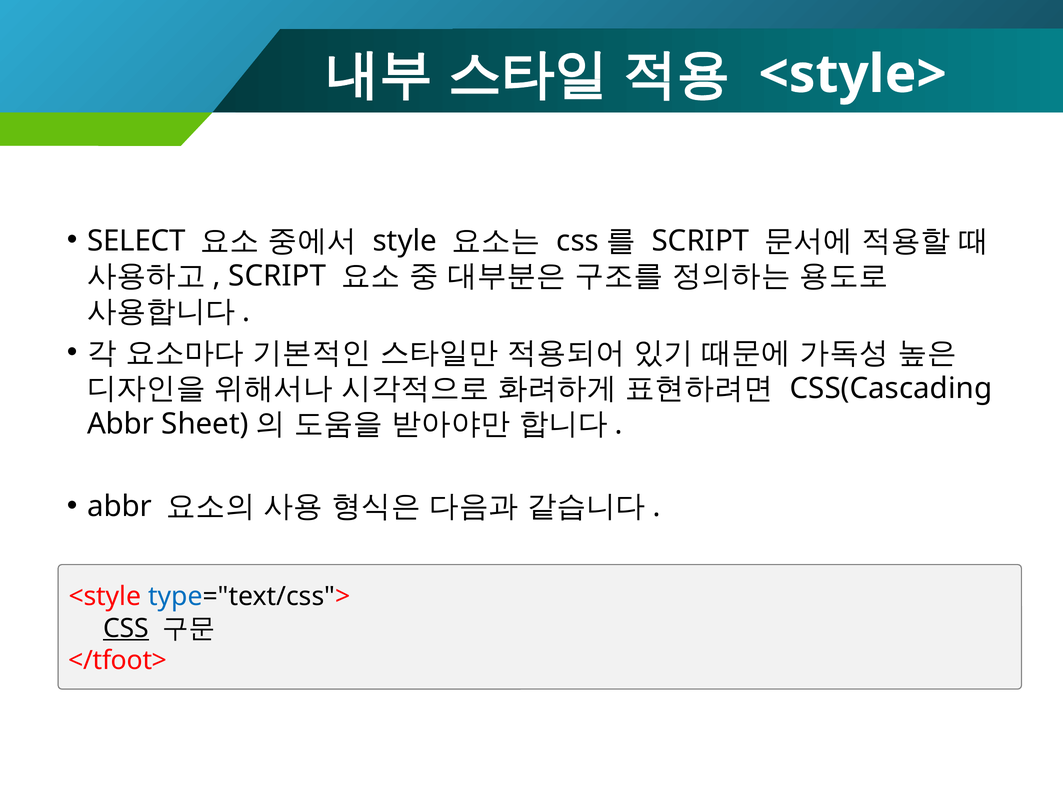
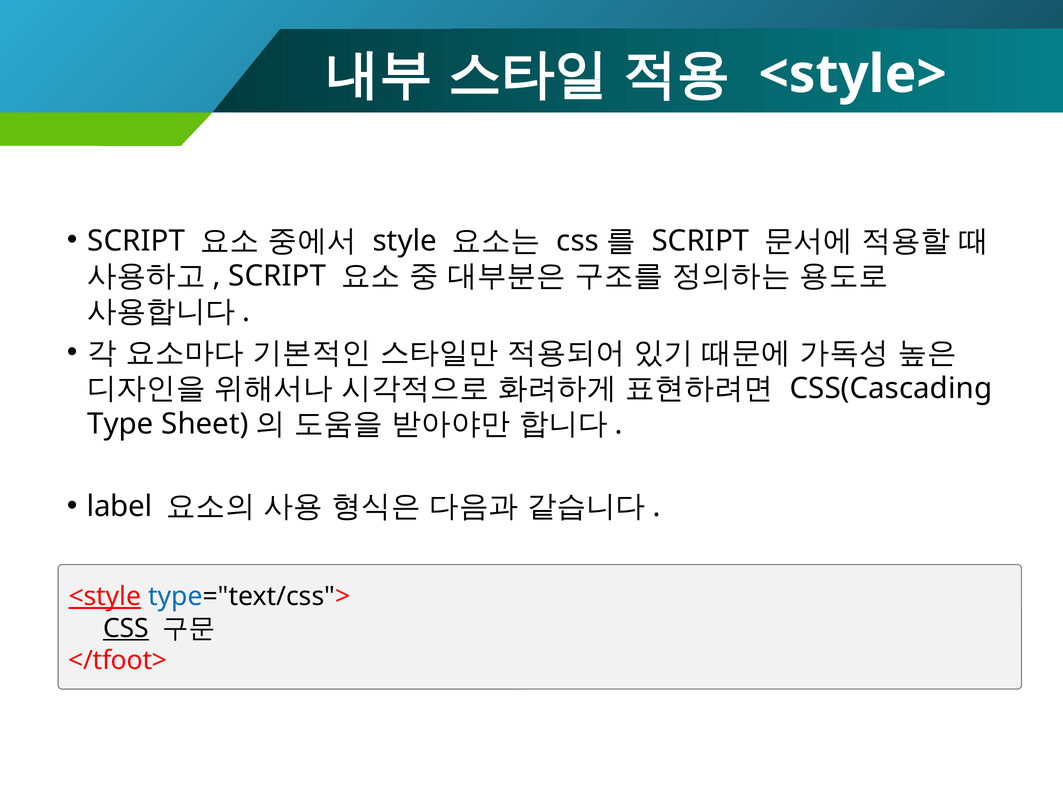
SELECT at (136, 241): SELECT -> SCRIPT
Abbr at (121, 424): Abbr -> Type
abbr at (120, 507): abbr -> label
<style underline: none -> present
